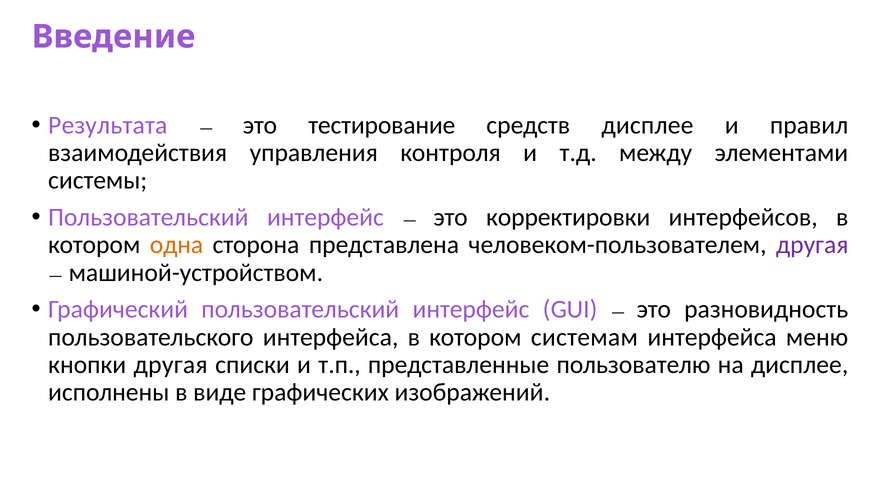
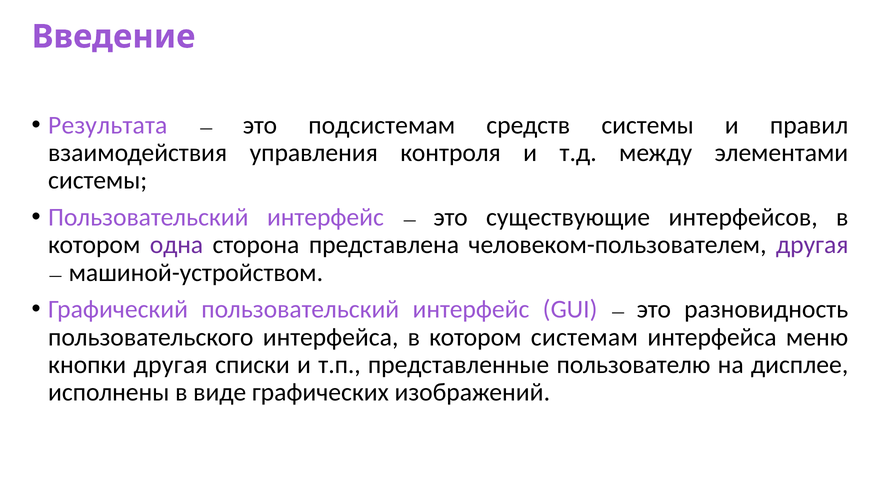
тестирование: тестирование -> подсистемам
средств дисплее: дисплее -> системы
корректировки: корректировки -> существующие
одна colour: orange -> purple
